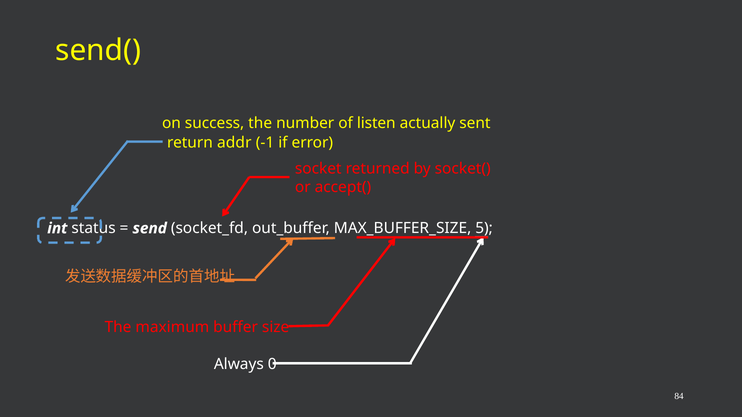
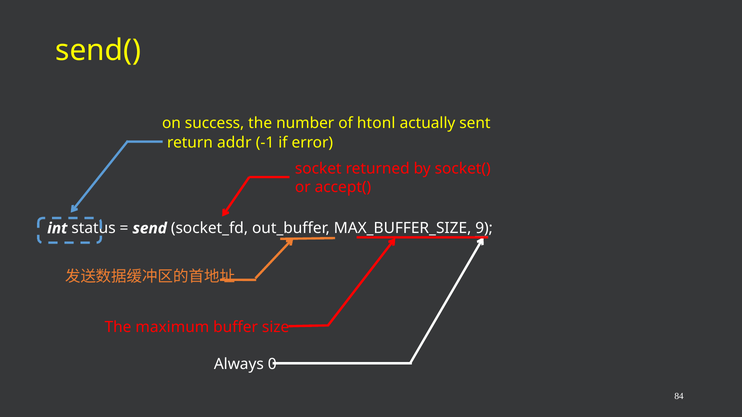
listen: listen -> htonl
5: 5 -> 9
